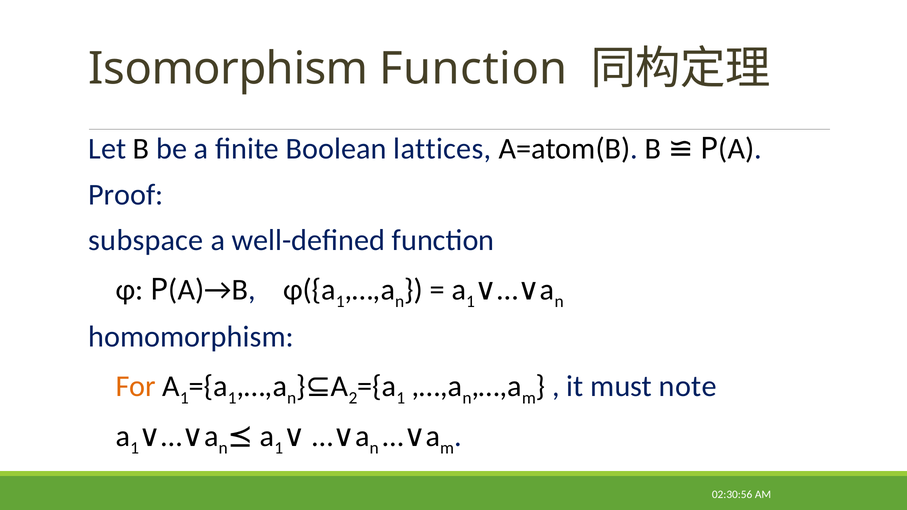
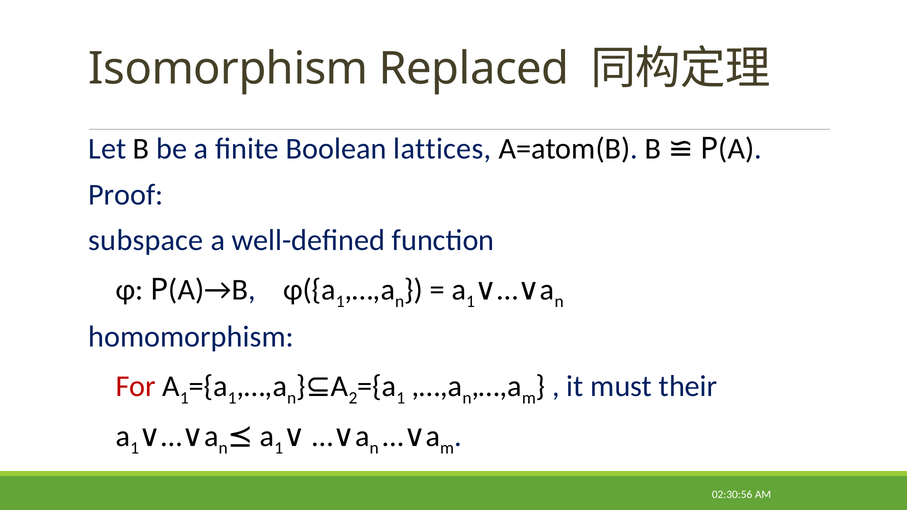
Isomorphism Function: Function -> Replaced
note: note -> their
For colour: orange -> red
